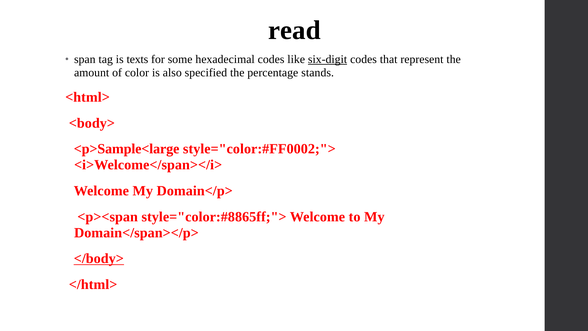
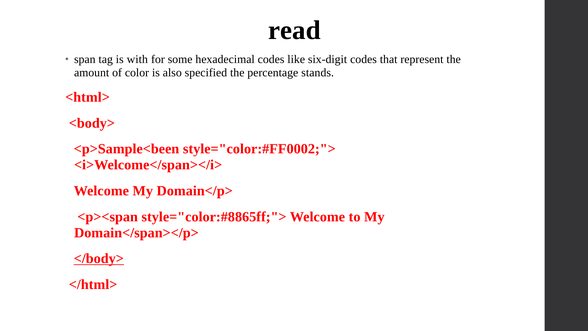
texts: texts -> with
six-digit underline: present -> none
<p>Sample<large: <p>Sample<large -> <p>Sample<been
